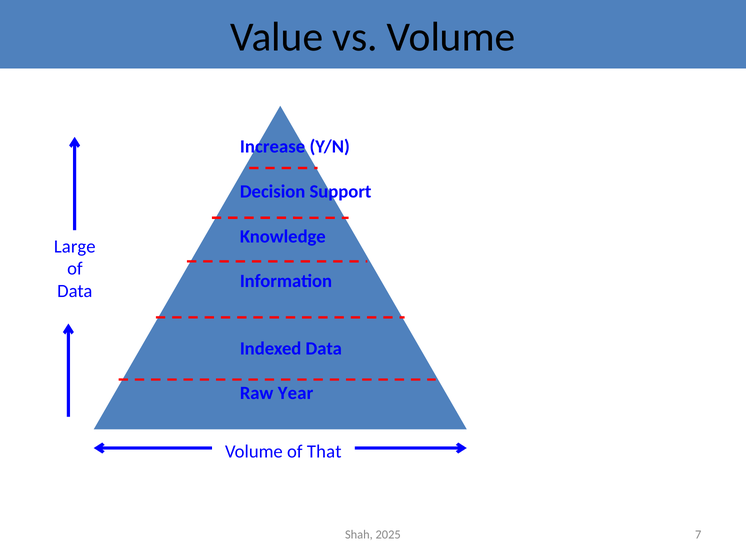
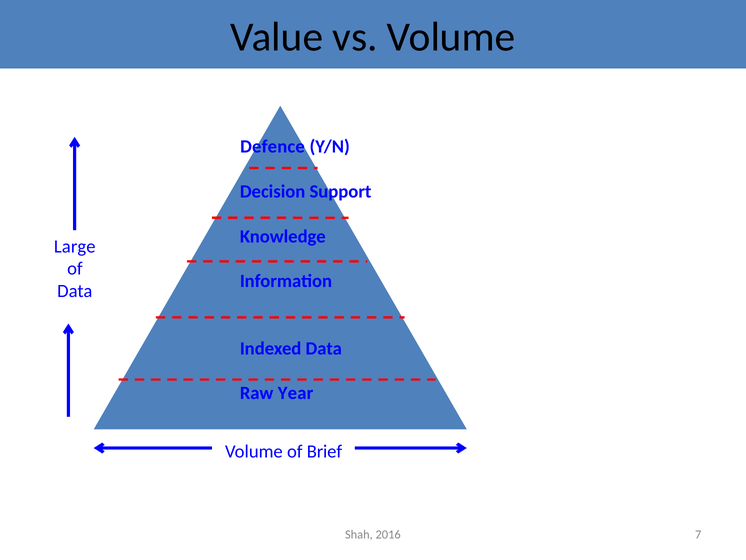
Increase: Increase -> Defence
That: That -> Brief
2025: 2025 -> 2016
